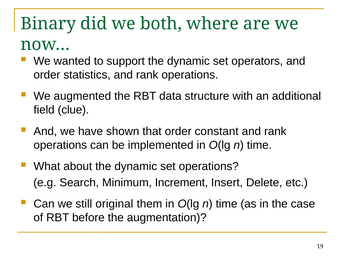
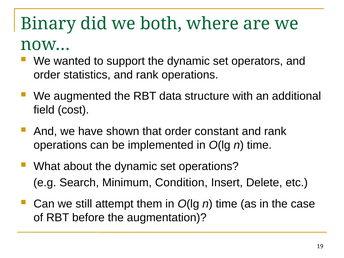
clue: clue -> cost
Increment: Increment -> Condition
original: original -> attempt
